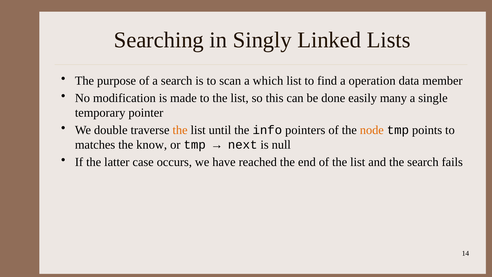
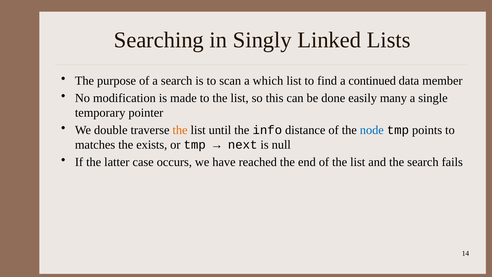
operation: operation -> continued
pointers: pointers -> distance
node colour: orange -> blue
know: know -> exists
